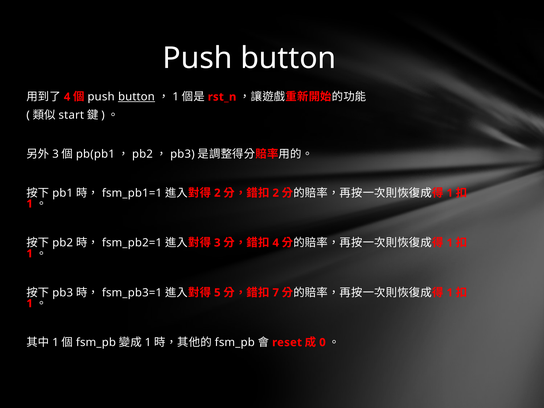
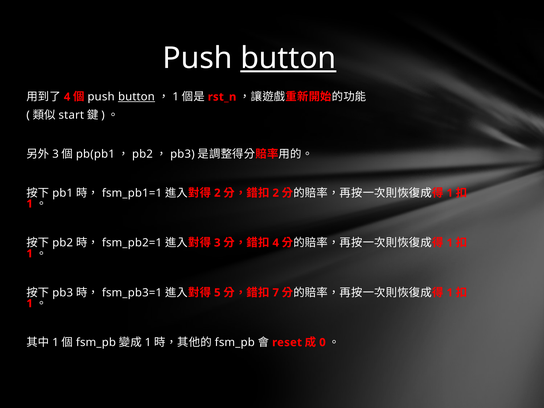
button at (288, 58) underline: none -> present
